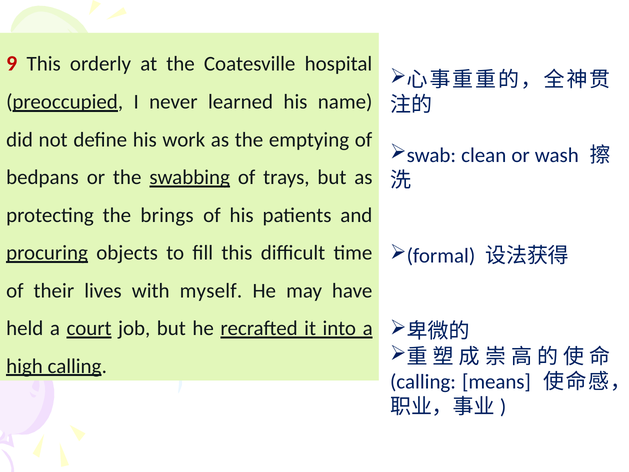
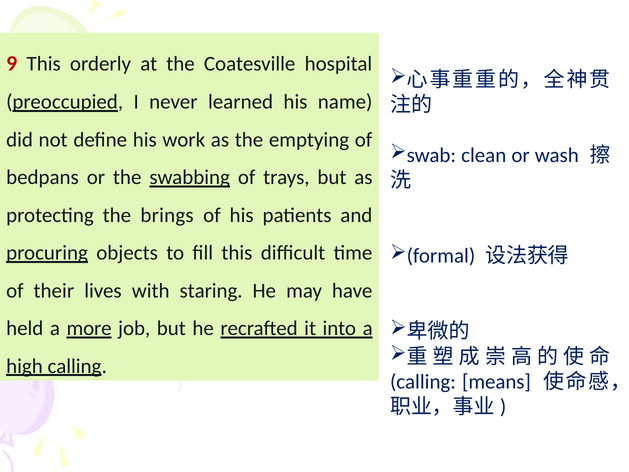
myself: myself -> staring
court: court -> more
